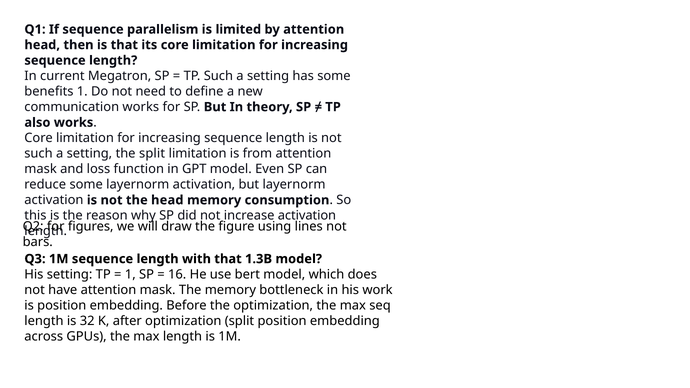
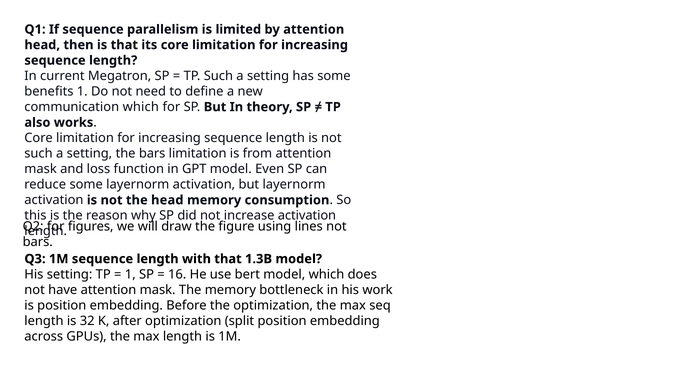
communication works: works -> which
the split: split -> bars
